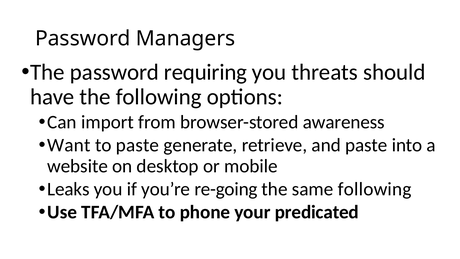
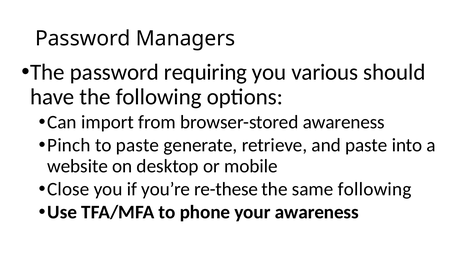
threats: threats -> various
Want: Want -> Pinch
Leaks: Leaks -> Close
re-going: re-going -> re-these
your predicated: predicated -> awareness
